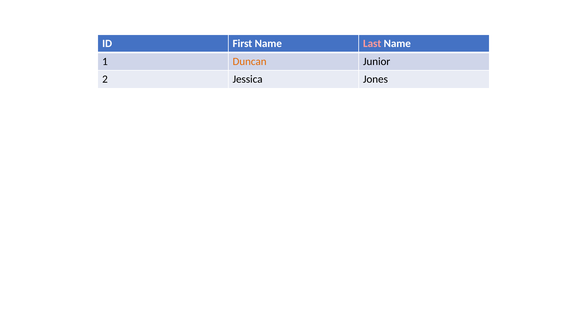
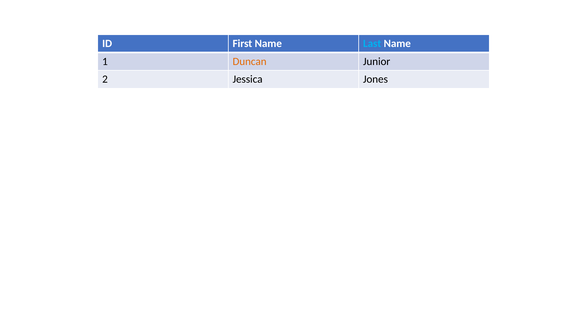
Last colour: pink -> light blue
